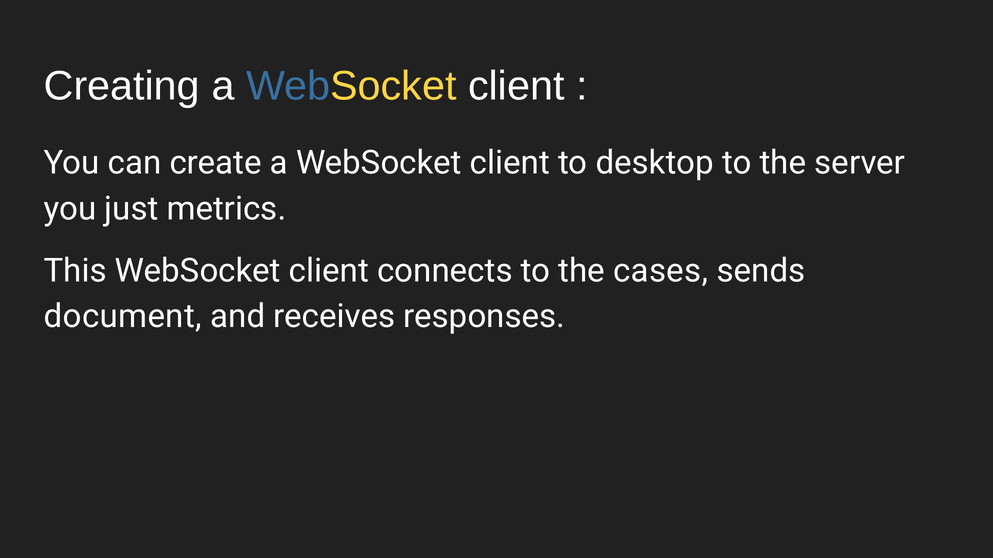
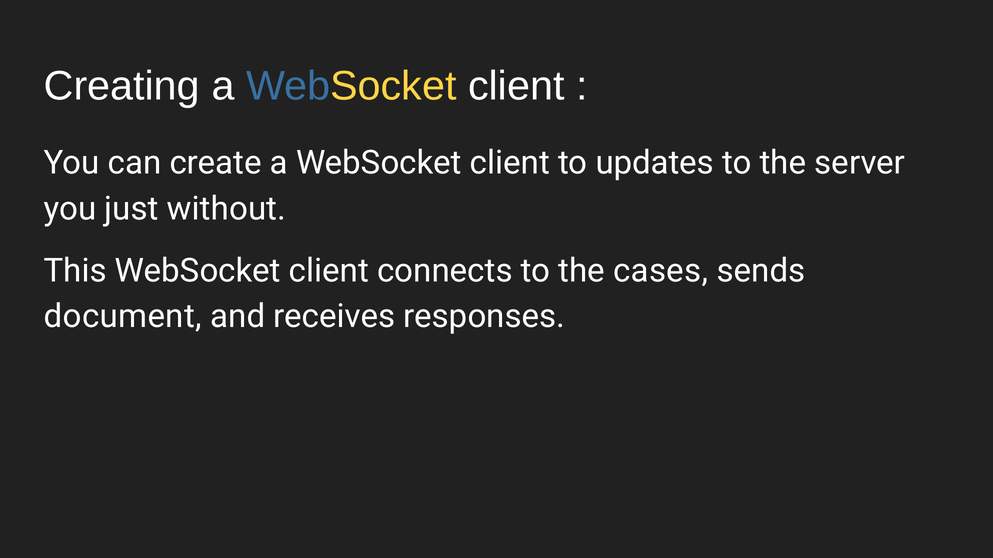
desktop: desktop -> updates
metrics: metrics -> without
